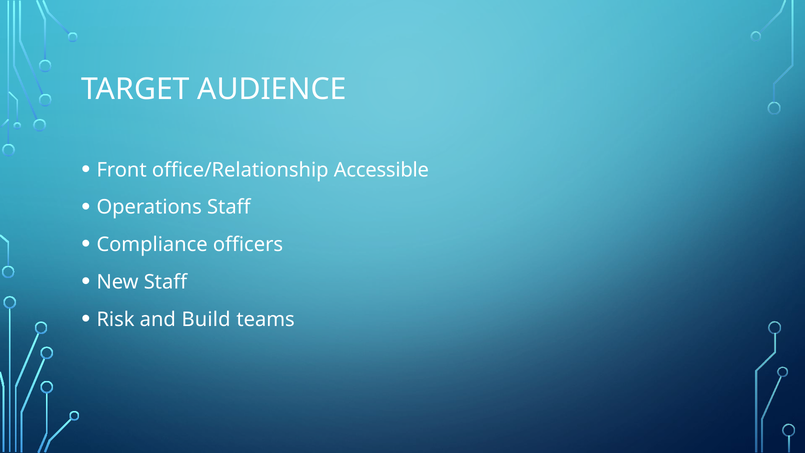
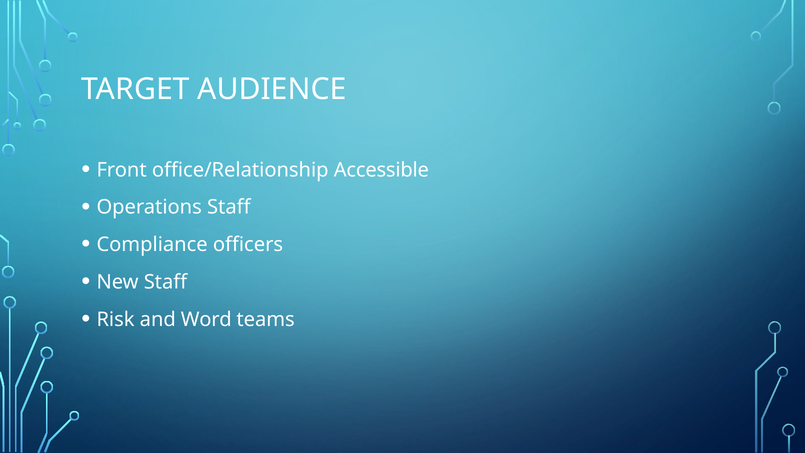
Build: Build -> Word
